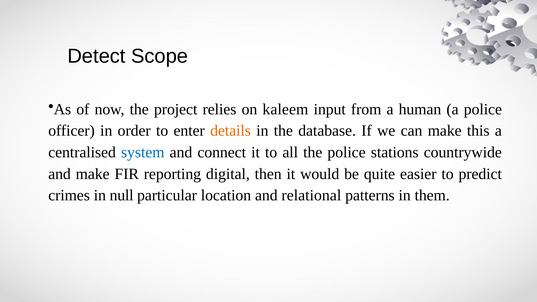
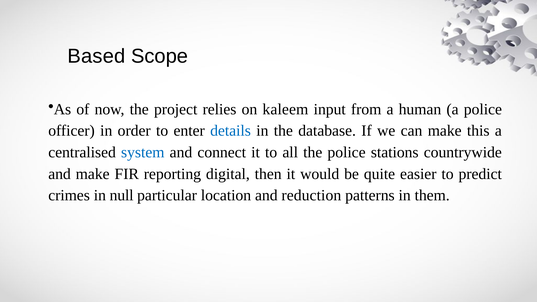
Detect: Detect -> Based
details colour: orange -> blue
relational: relational -> reduction
